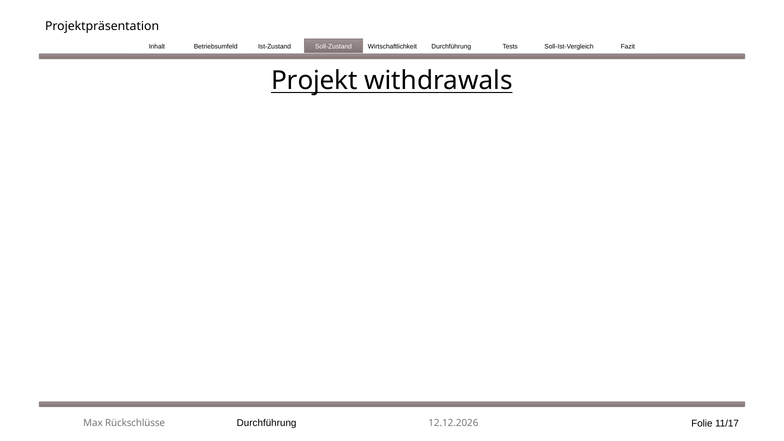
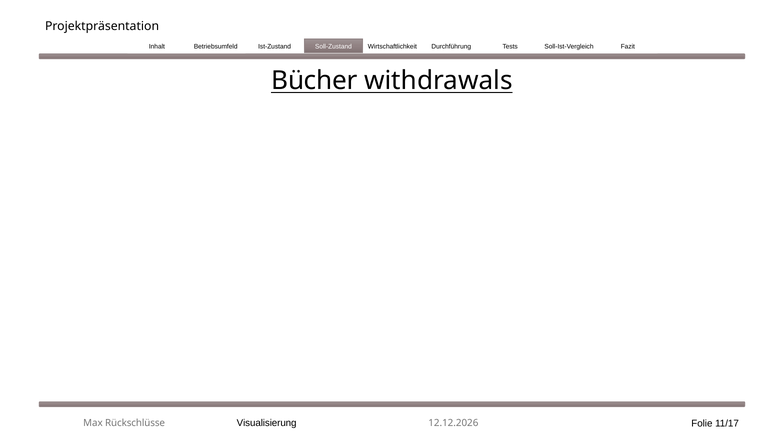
Projekt: Projekt -> Bücher
Durchführung at (267, 423): Durchführung -> Visualisierung
